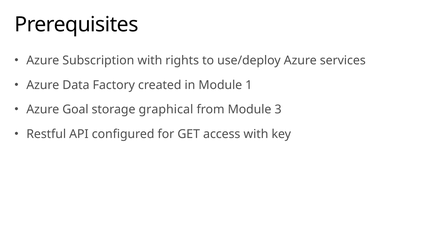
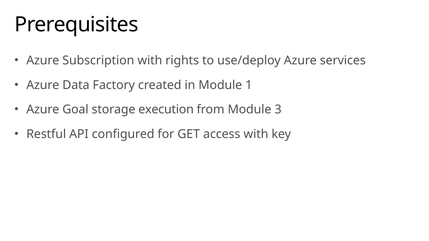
graphical: graphical -> execution
